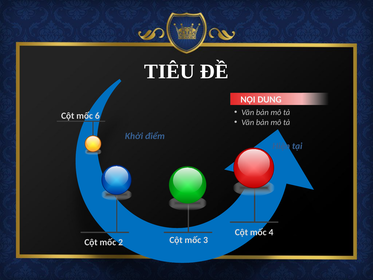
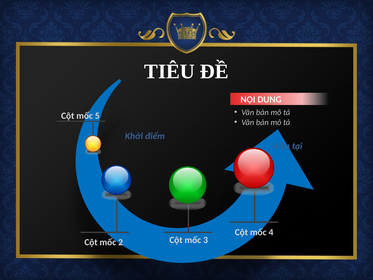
6: 6 -> 5
